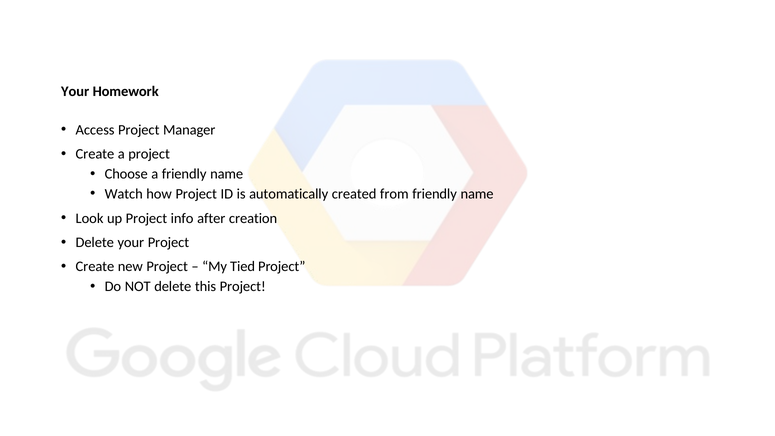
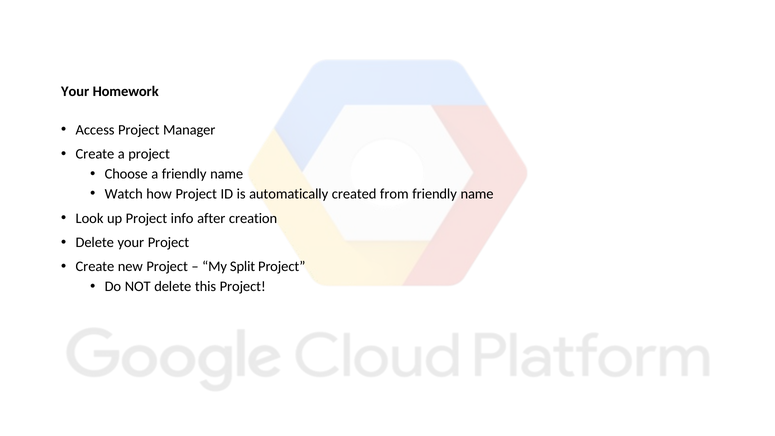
Tied: Tied -> Split
